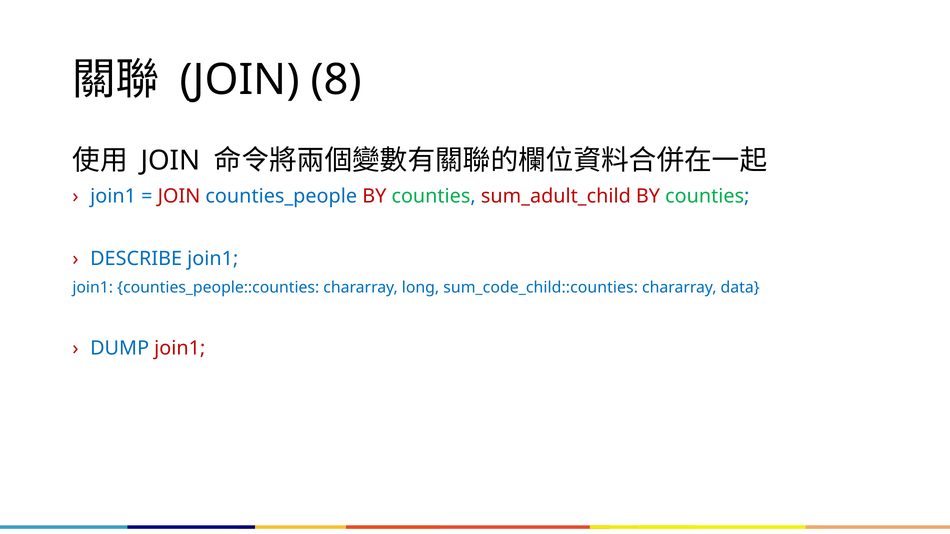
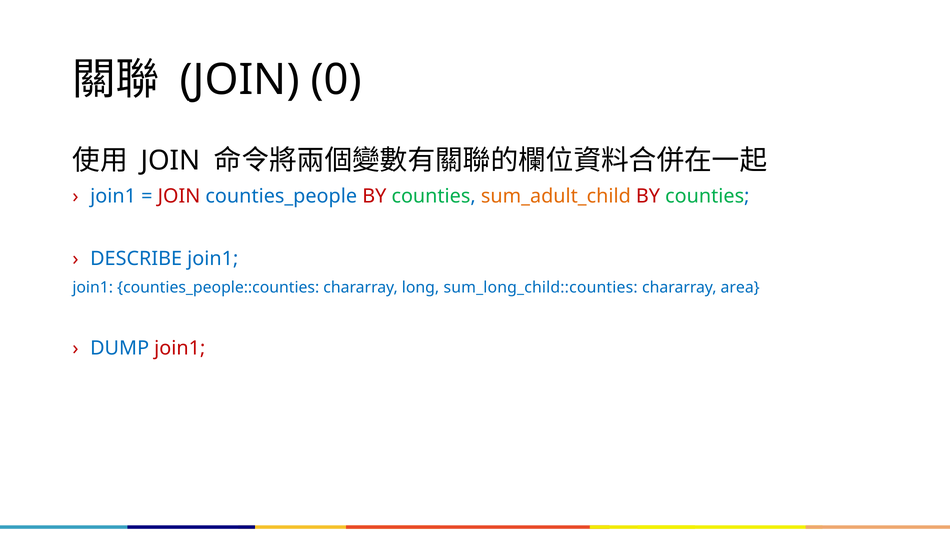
8: 8 -> 0
sum_adult_child colour: red -> orange
sum_code_child::counties: sum_code_child::counties -> sum_long_child::counties
data: data -> area
